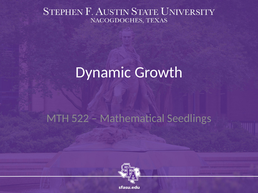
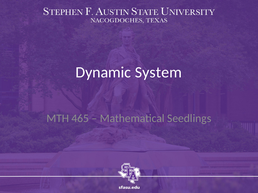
Growth: Growth -> System
522: 522 -> 465
